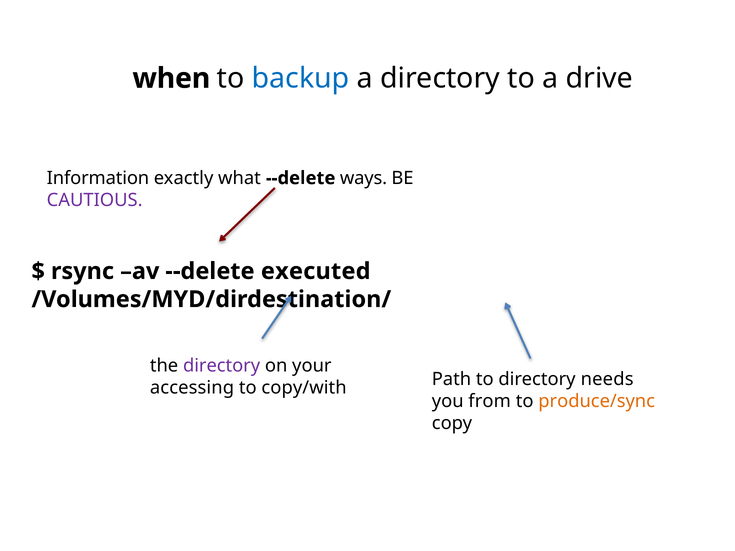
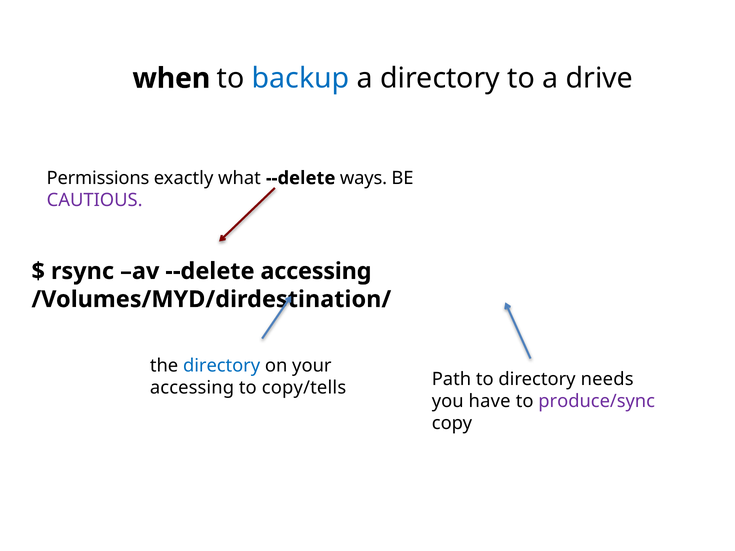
Information: Information -> Permissions
--delete executed: executed -> accessing
directory at (222, 366) colour: purple -> blue
copy/with: copy/with -> copy/tells
from: from -> have
produce/sync colour: orange -> purple
